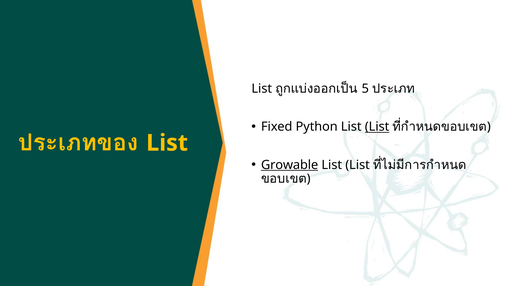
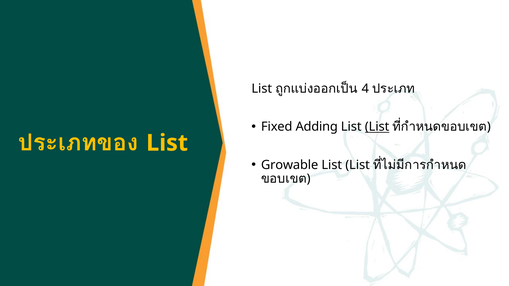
5: 5 -> 4
Python: Python -> Adding
Growable underline: present -> none
